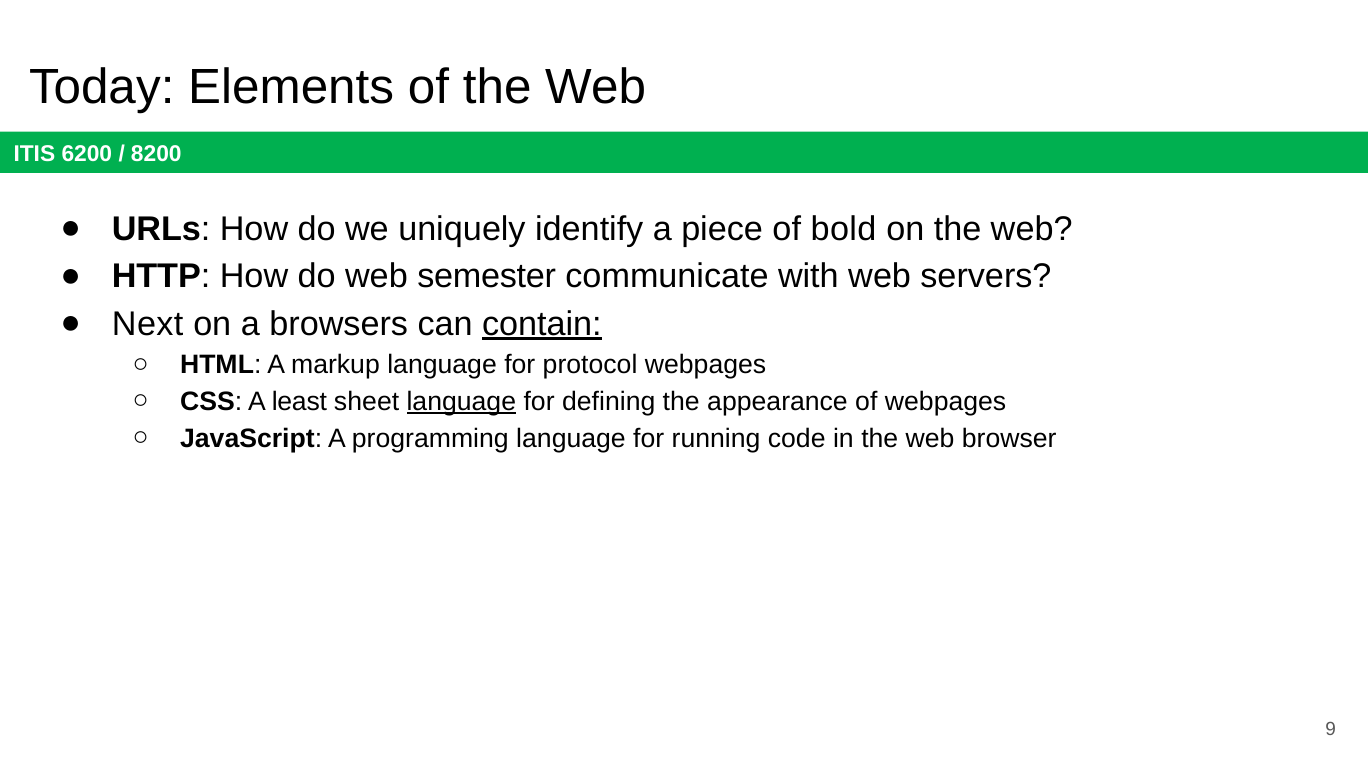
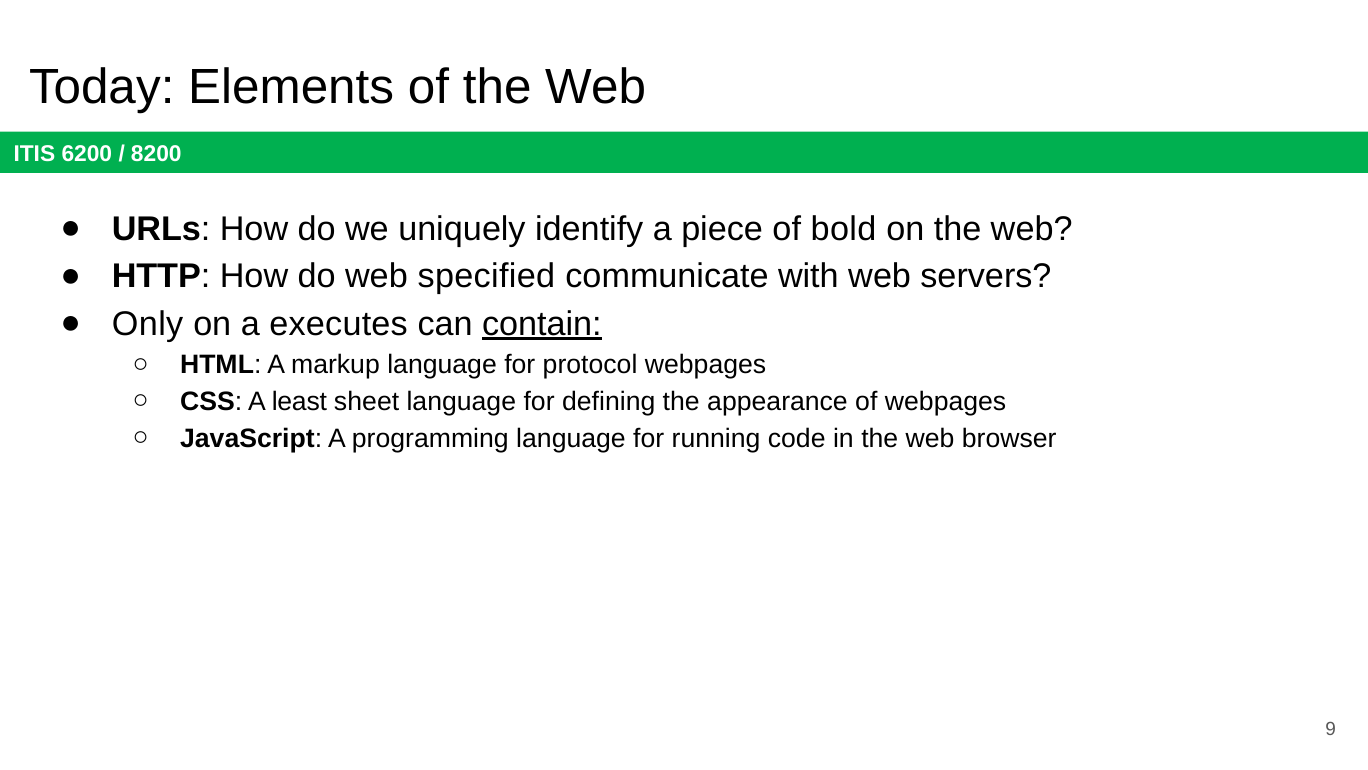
semester: semester -> specified
Next: Next -> Only
browsers: browsers -> executes
language at (461, 401) underline: present -> none
